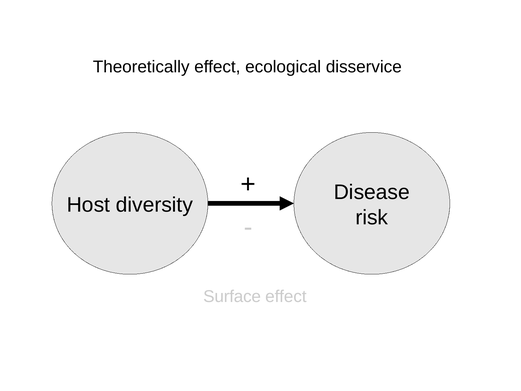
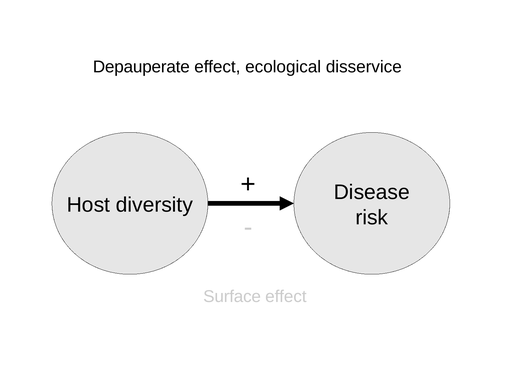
Theoretically: Theoretically -> Depauperate
